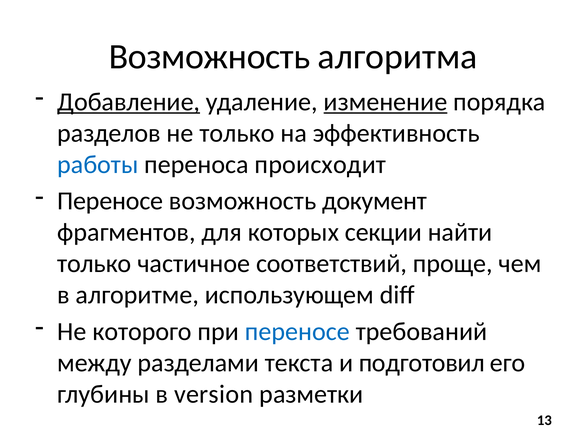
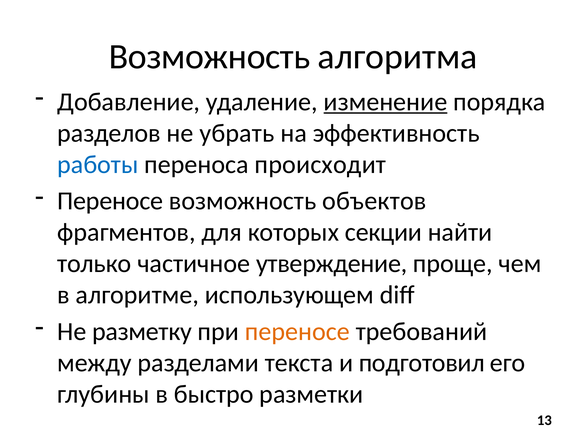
Добавление underline: present -> none
не только: только -> убрать
документ: документ -> объектов
соответствий: соответствий -> утверждение
которого: которого -> разметку
переносе at (297, 332) colour: blue -> orange
version: version -> быстро
